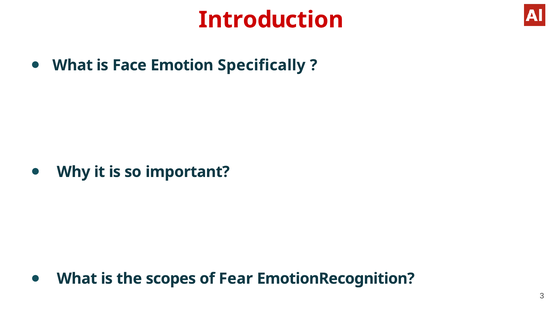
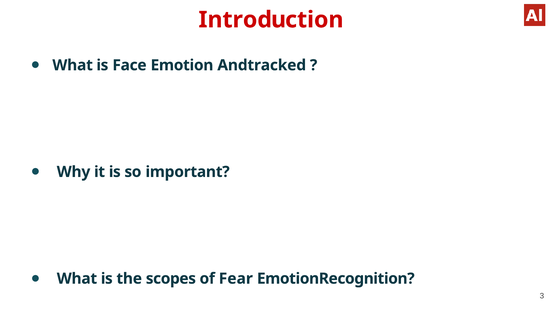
Specifically: Specifically -> Andtracked
